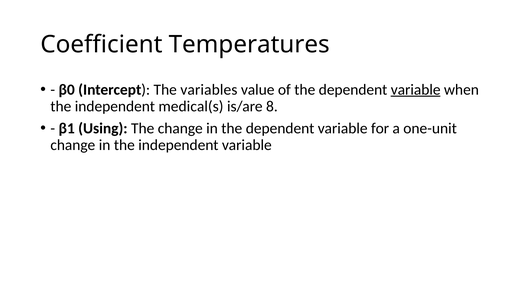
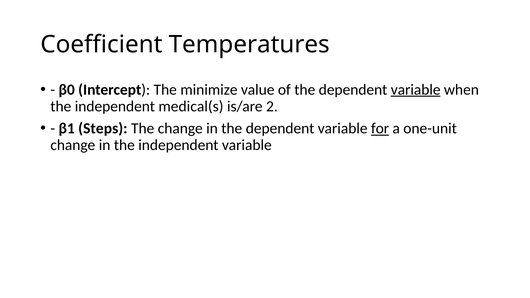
variables: variables -> minimize
8: 8 -> 2
Using: Using -> Steps
for underline: none -> present
